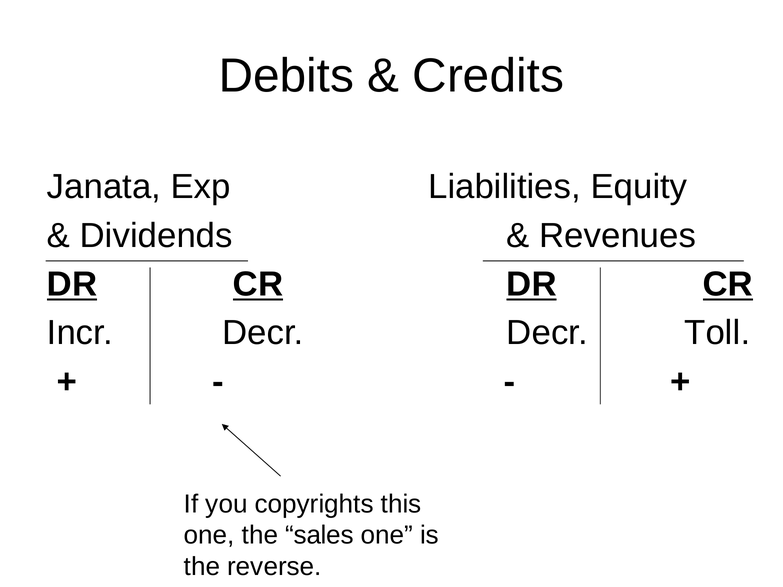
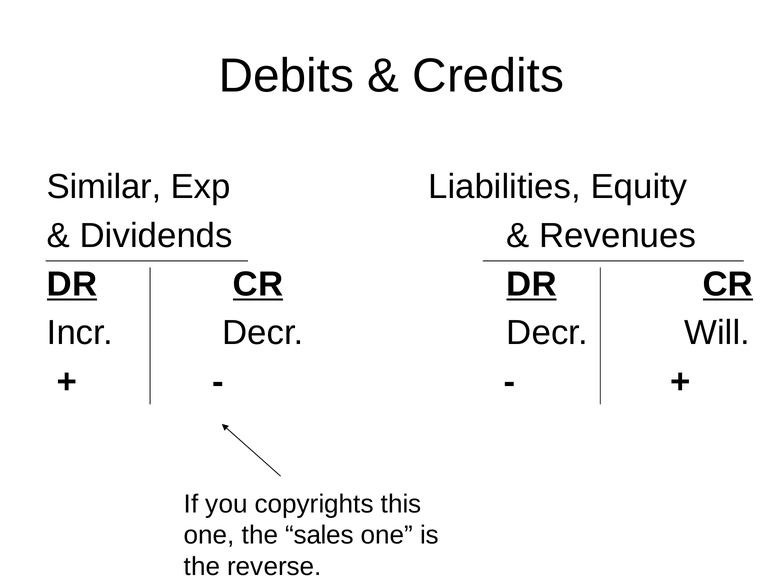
Janata: Janata -> Similar
Toll: Toll -> Will
